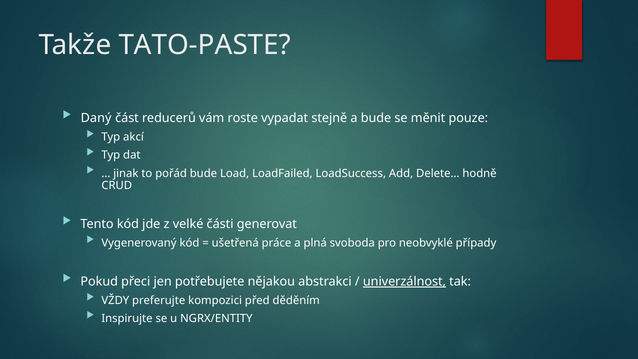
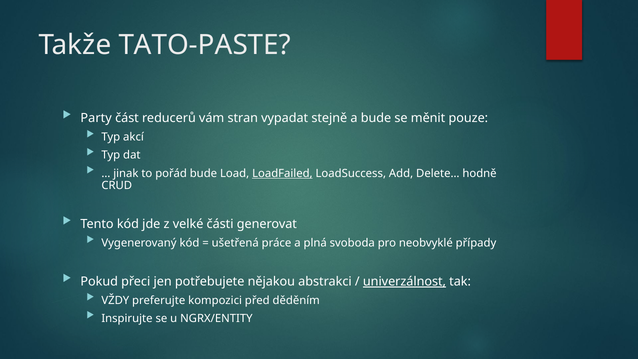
Daný: Daný -> Party
roste: roste -> stran
LoadFailed underline: none -> present
